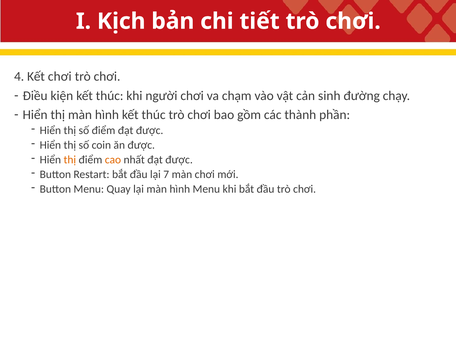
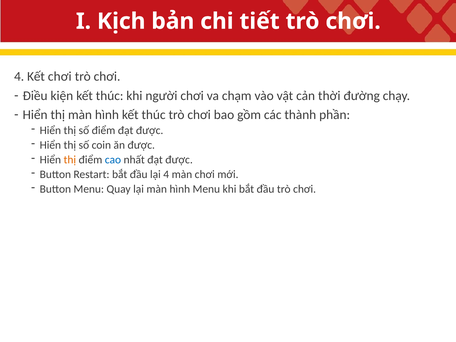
sinh: sinh -> thời
cao colour: orange -> blue
lại 7: 7 -> 4
